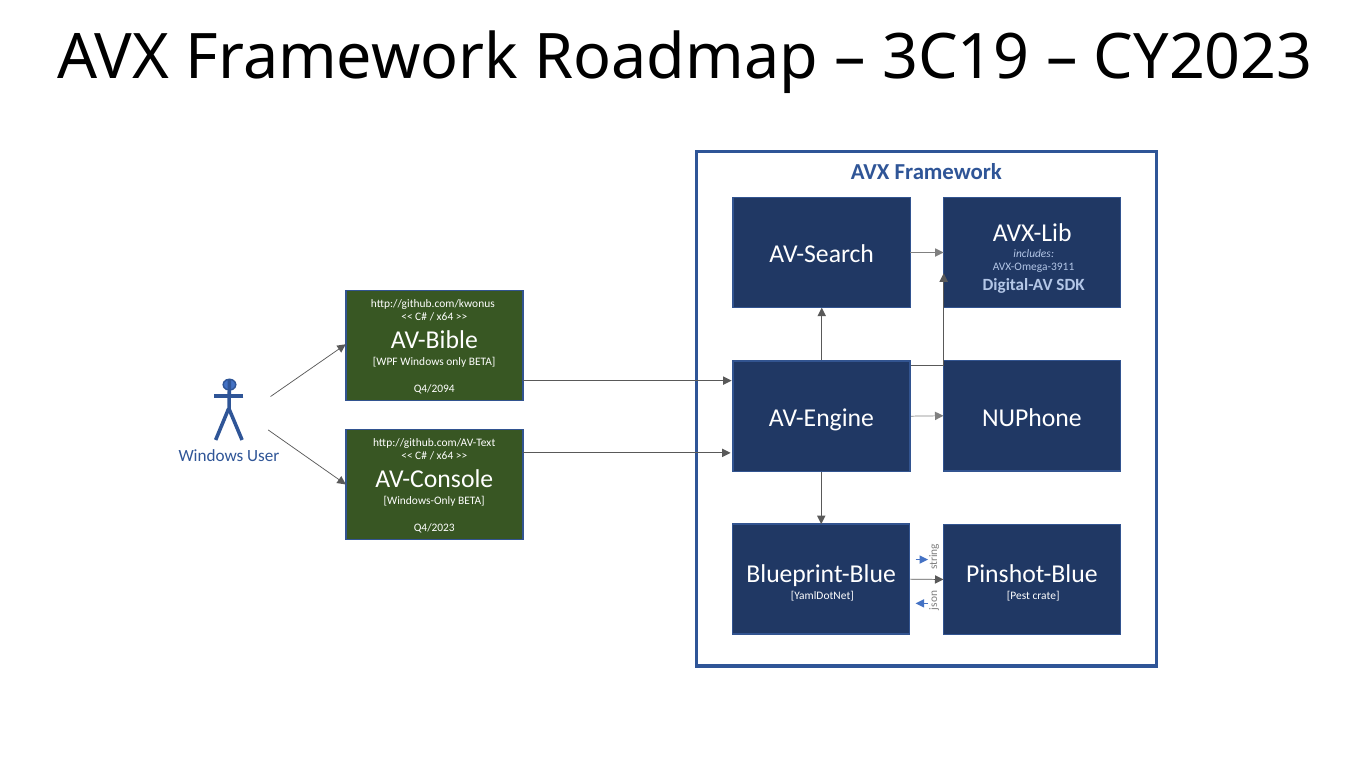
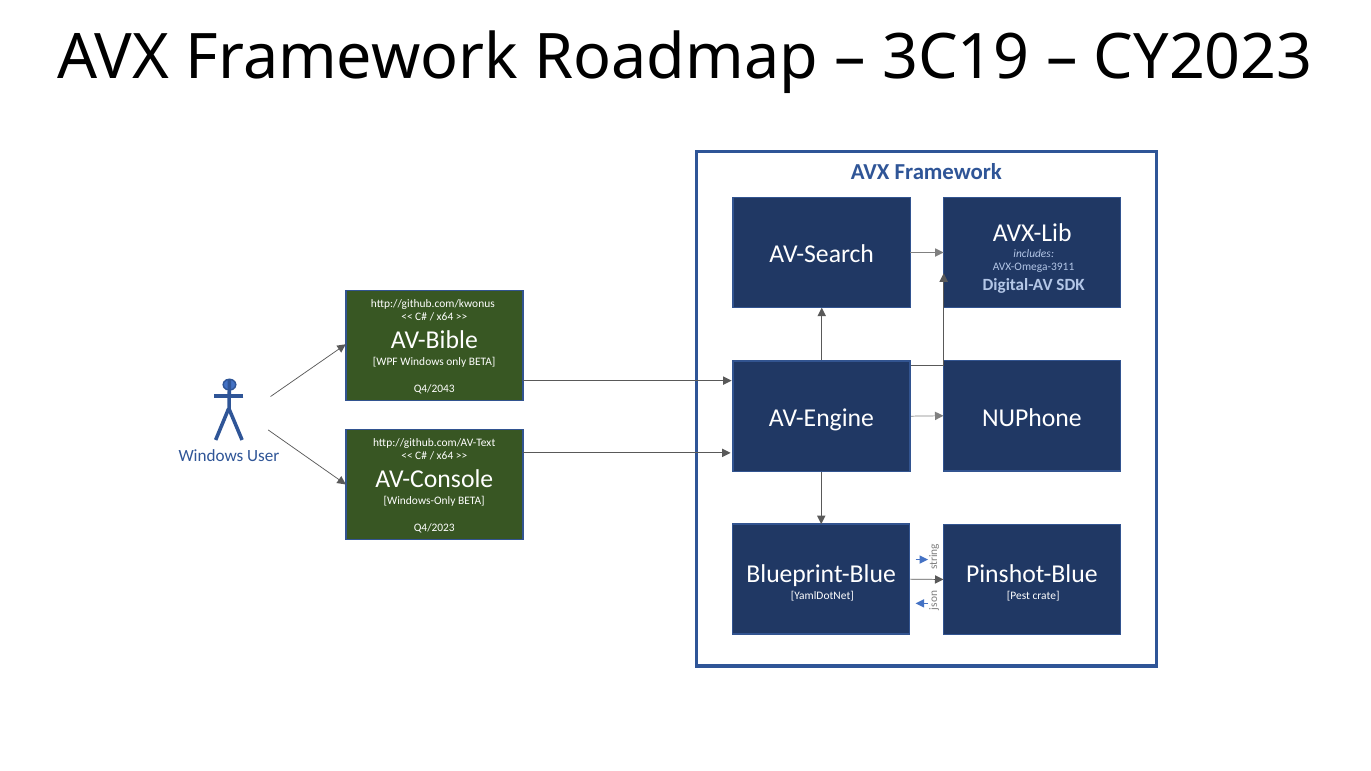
Q4/2094: Q4/2094 -> Q4/2043
